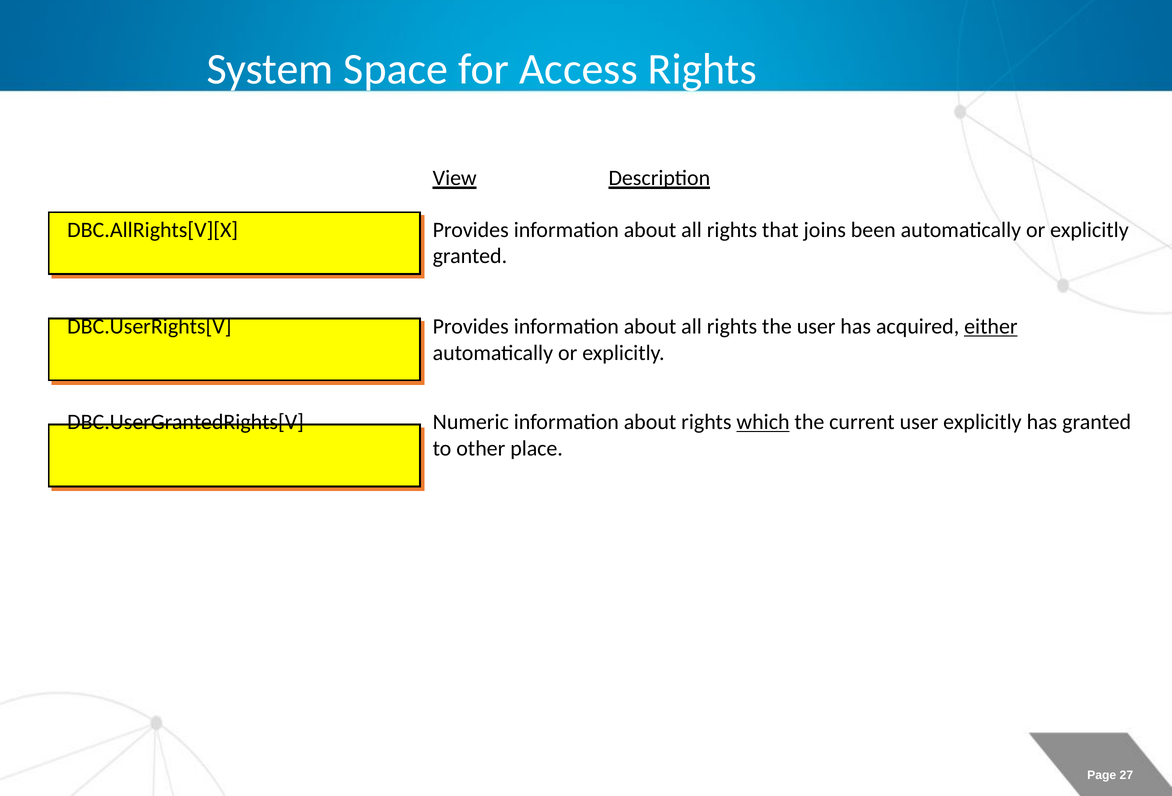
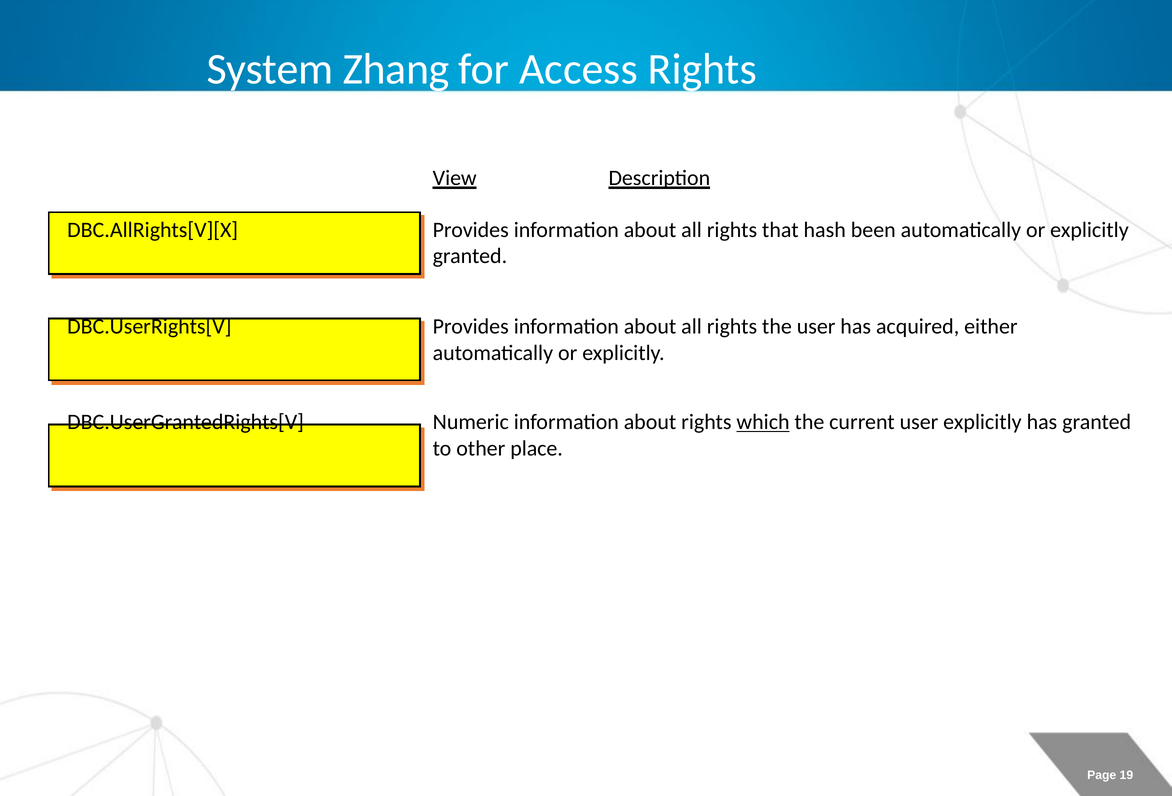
Space: Space -> Zhang
joins: joins -> hash
either underline: present -> none
27: 27 -> 19
